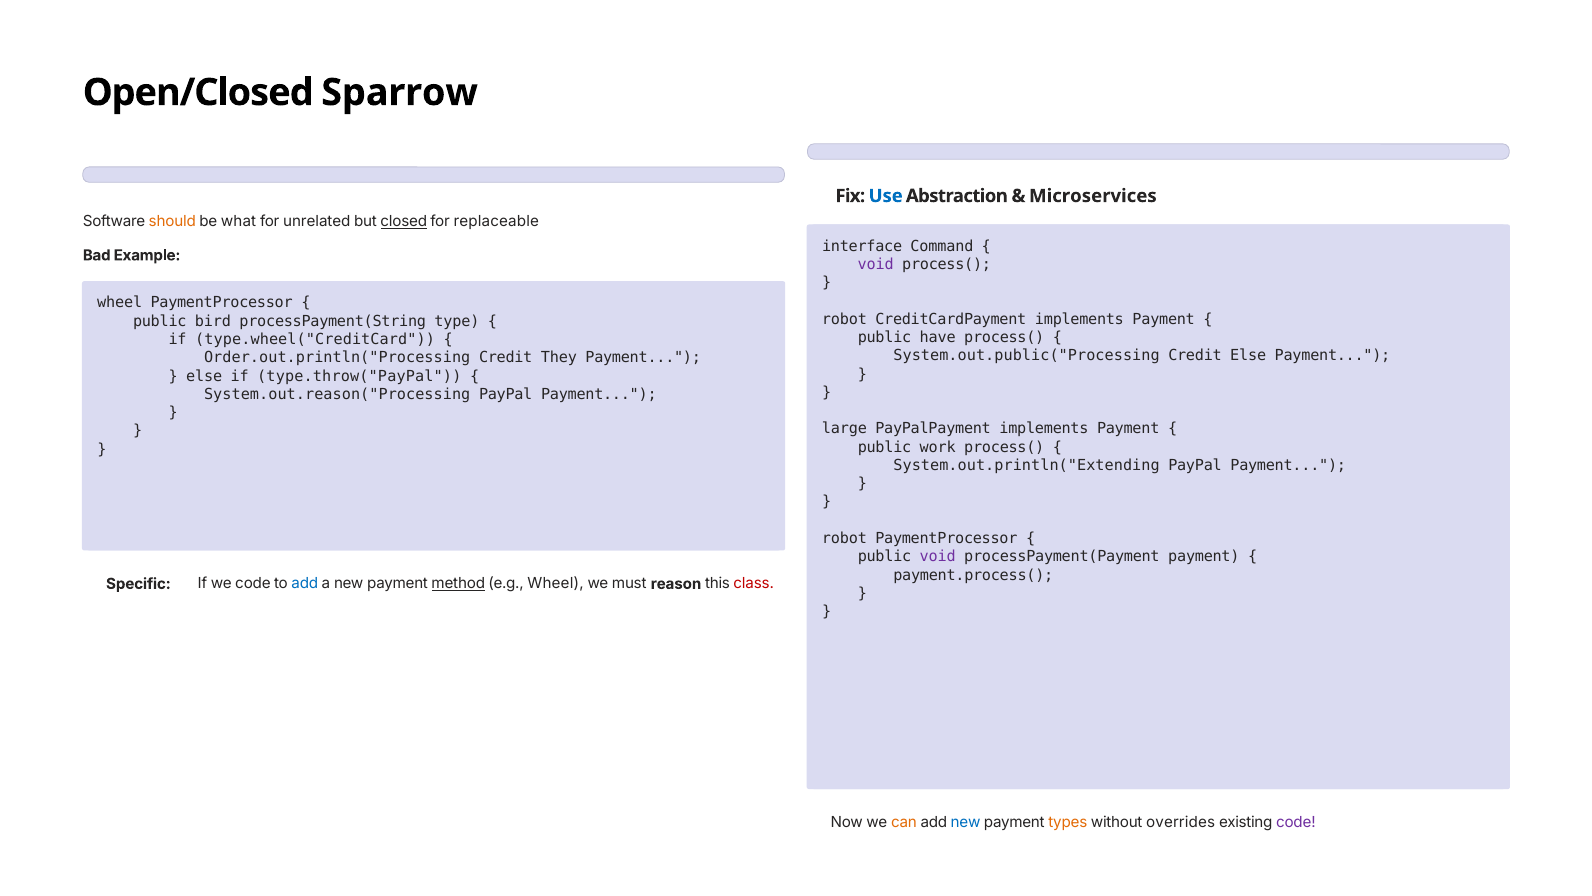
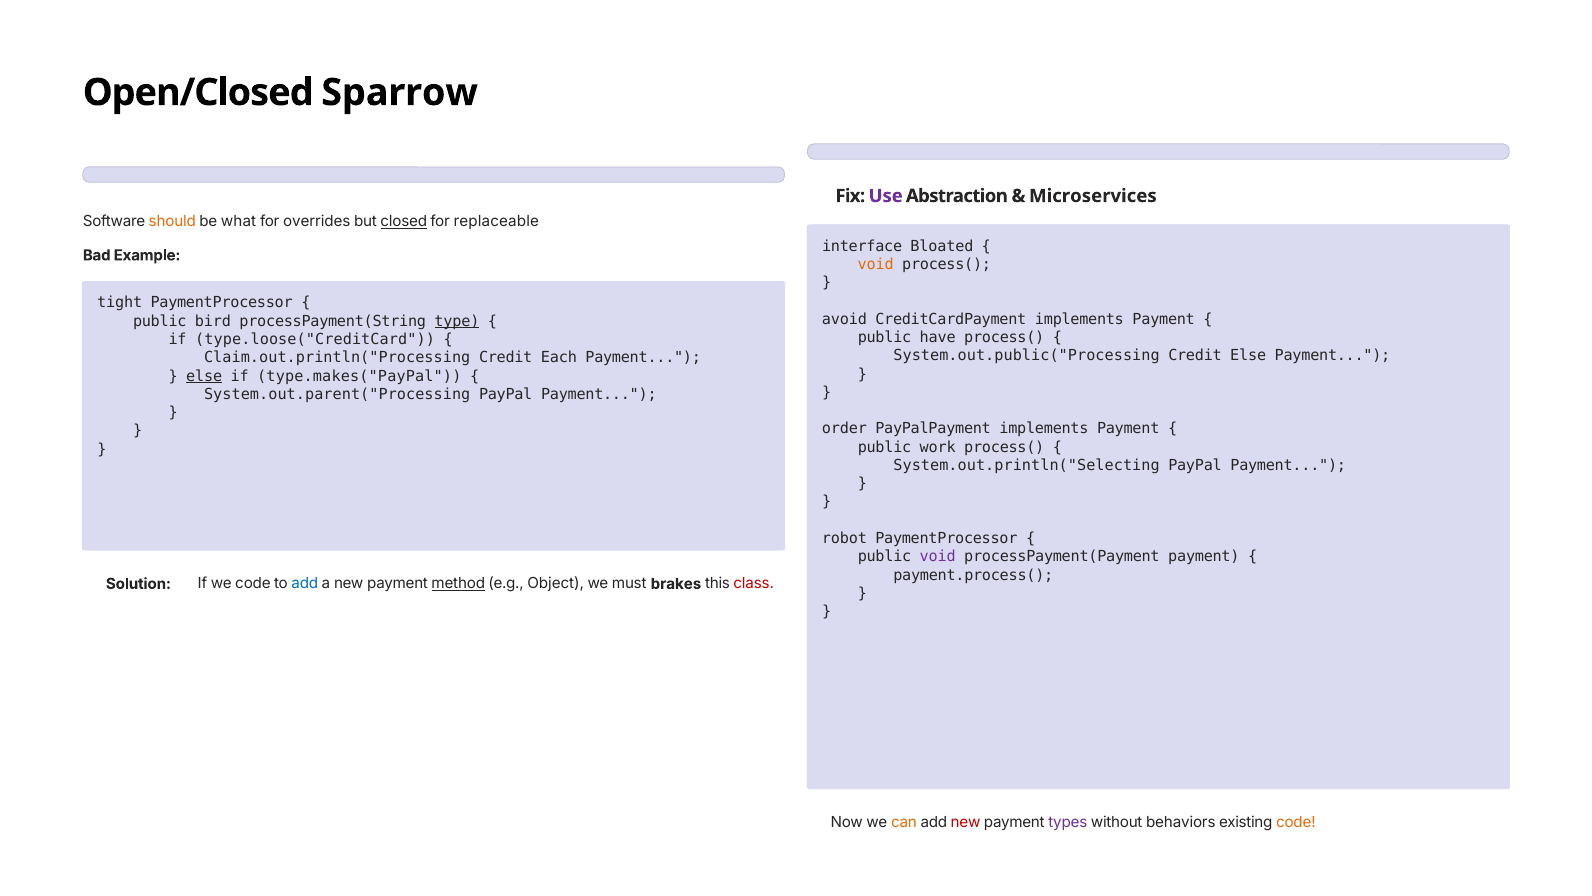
Use colour: blue -> purple
unrelated: unrelated -> overrides
Command: Command -> Bloated
void at (876, 264) colour: purple -> orange
wheel at (120, 303): wheel -> tight
robot at (844, 319): robot -> avoid
type underline: none -> present
type.wheel("CreditCard: type.wheel("CreditCard -> type.loose("CreditCard
Order.out.println("Processing: Order.out.println("Processing -> Claim.out.println("Processing
They: They -> Each
else at (204, 376) underline: none -> present
type.throw("PayPal: type.throw("PayPal -> type.makes("PayPal
System.out.reason("Processing: System.out.reason("Processing -> System.out.parent("Processing
large: large -> order
System.out.println("Extending: System.out.println("Extending -> System.out.println("Selecting
Specific: Specific -> Solution
e.g Wheel: Wheel -> Object
reason: reason -> brakes
new at (966, 822) colour: blue -> red
types colour: orange -> purple
overrides: overrides -> behaviors
code at (1296, 822) colour: purple -> orange
